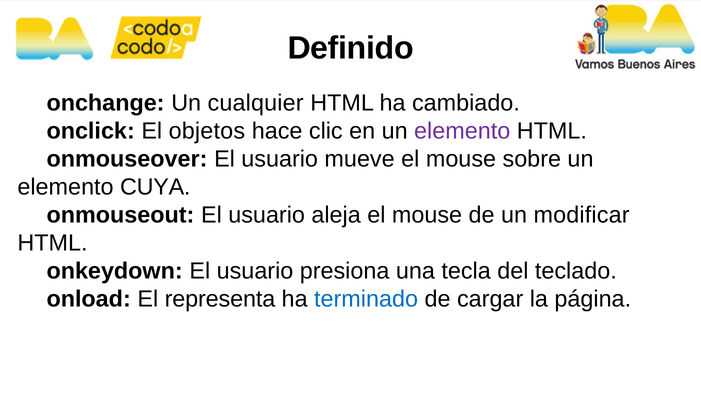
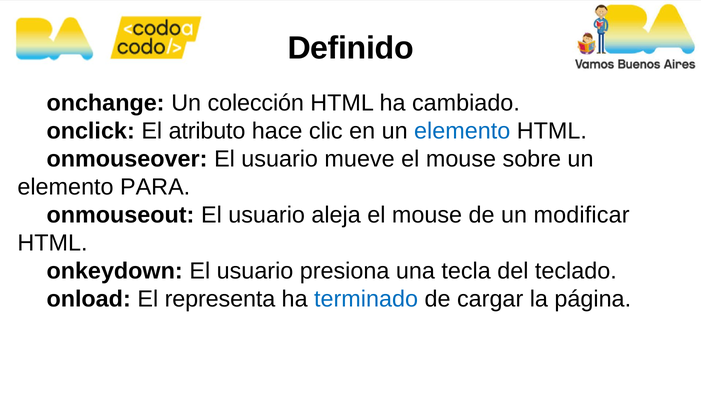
cualquier: cualquier -> colección
objetos: objetos -> atributo
elemento at (462, 131) colour: purple -> blue
CUYA: CUYA -> PARA
